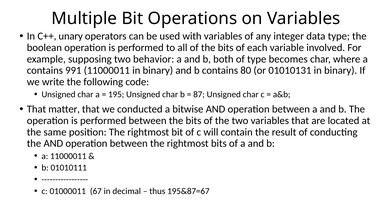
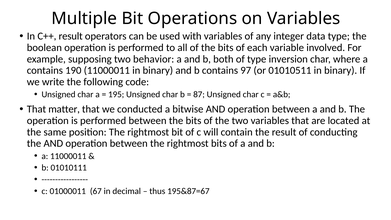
C++ unary: unary -> result
becomes: becomes -> inversion
991: 991 -> 190
80: 80 -> 97
01010131: 01010131 -> 01010511
